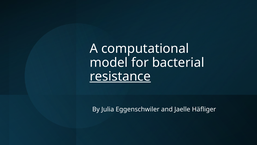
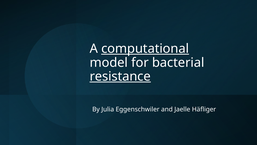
computational underline: none -> present
